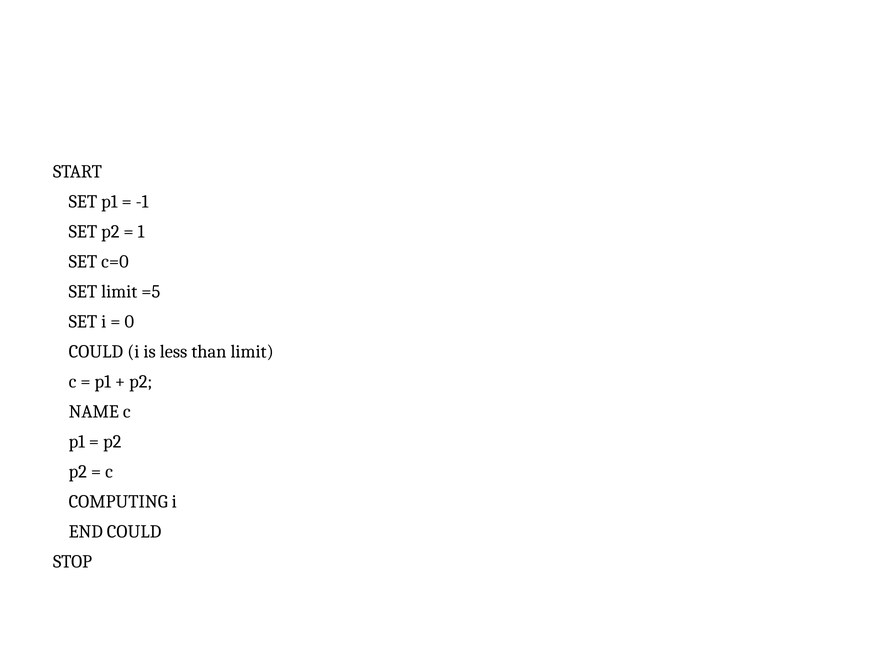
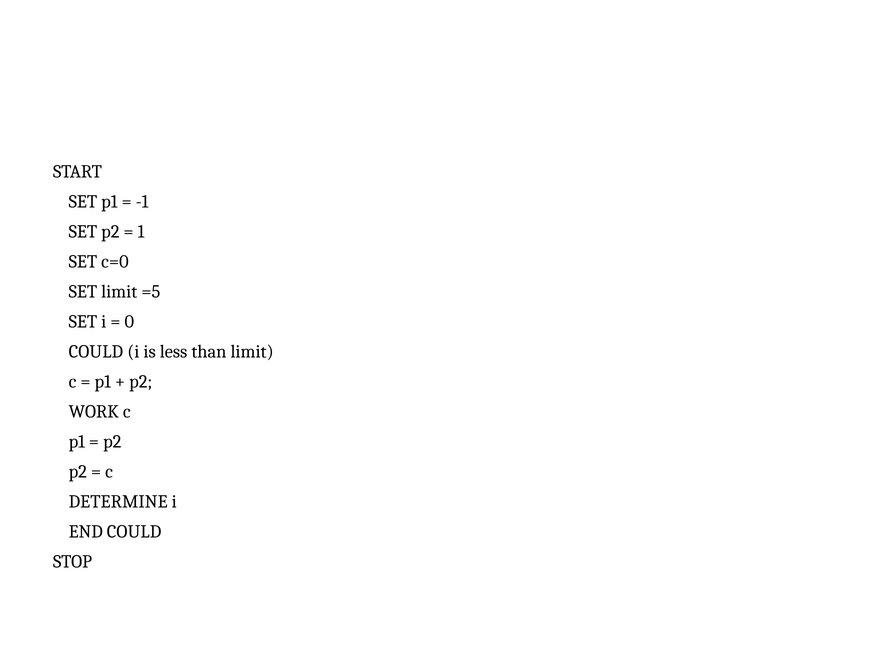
NAME: NAME -> WORK
COMPUTING: COMPUTING -> DETERMINE
